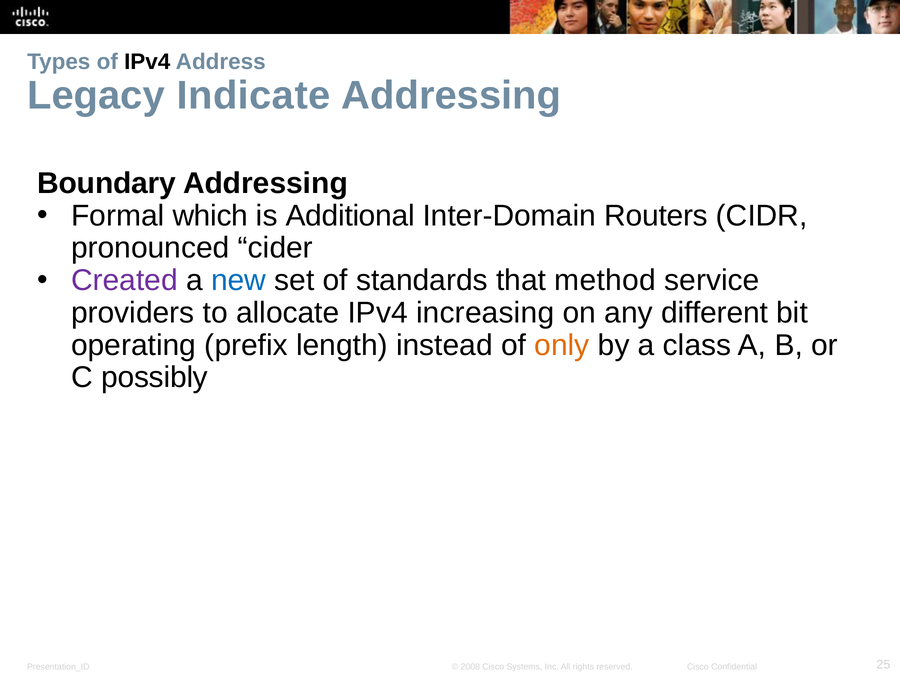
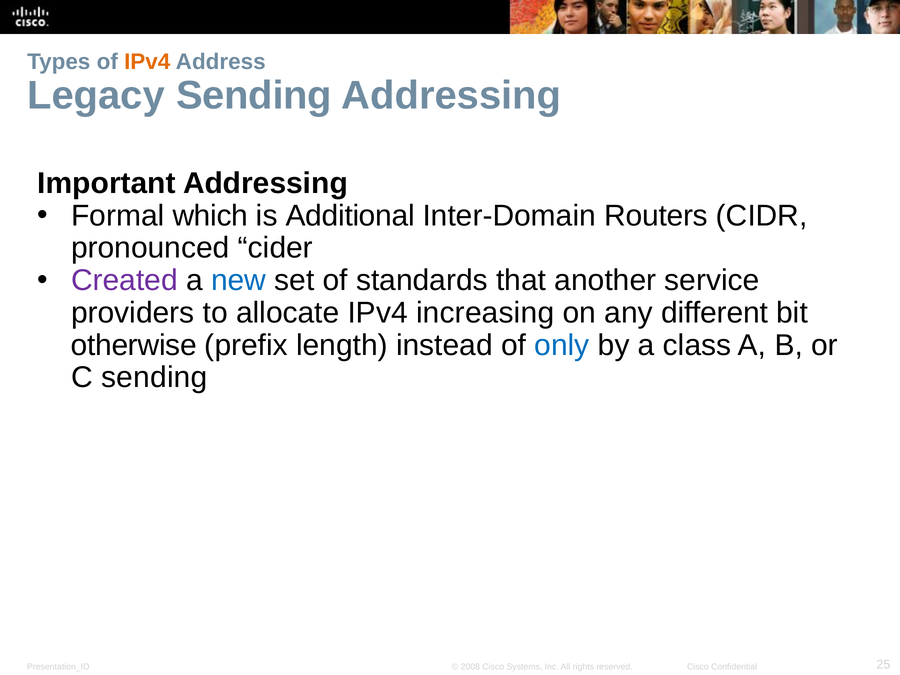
IPv4 at (147, 62) colour: black -> orange
Legacy Indicate: Indicate -> Sending
Boundary: Boundary -> Important
method: method -> another
operating: operating -> otherwise
only colour: orange -> blue
C possibly: possibly -> sending
